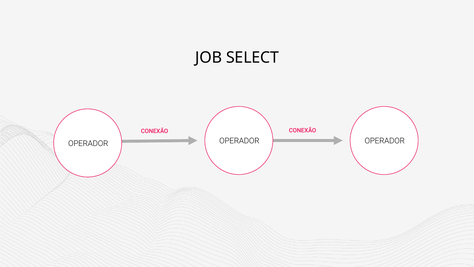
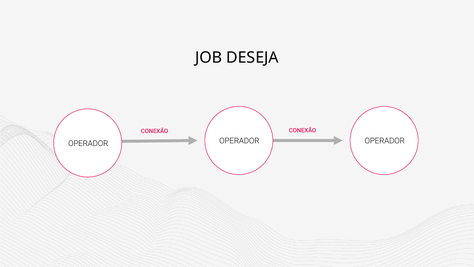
SELECT: SELECT -> DESEJA
